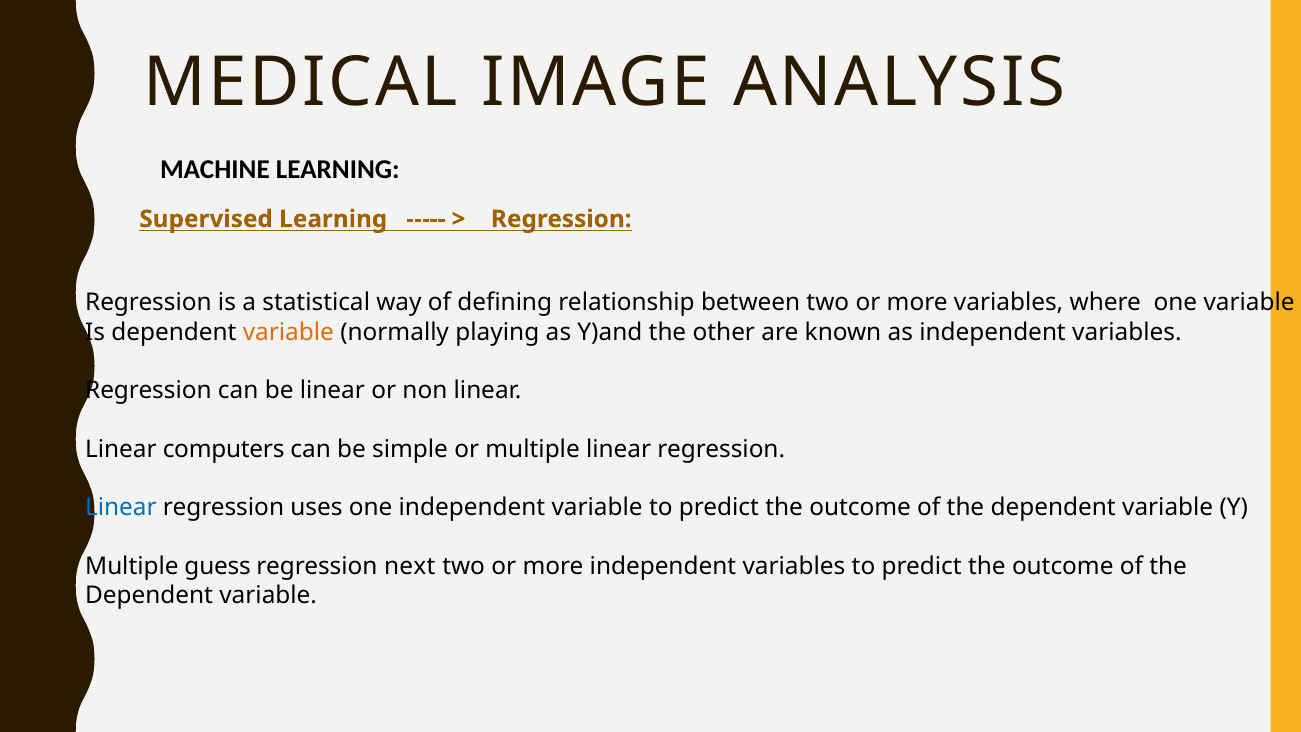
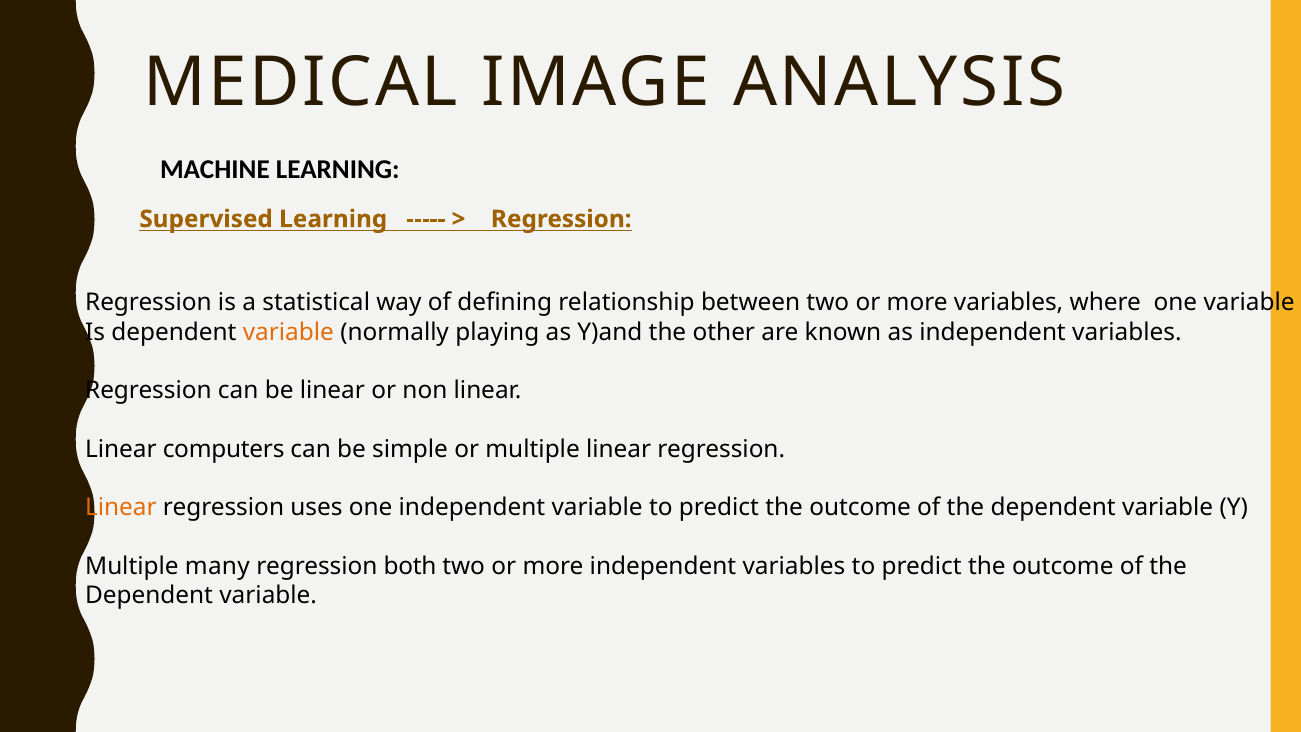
Linear at (121, 508) colour: blue -> orange
guess: guess -> many
next: next -> both
